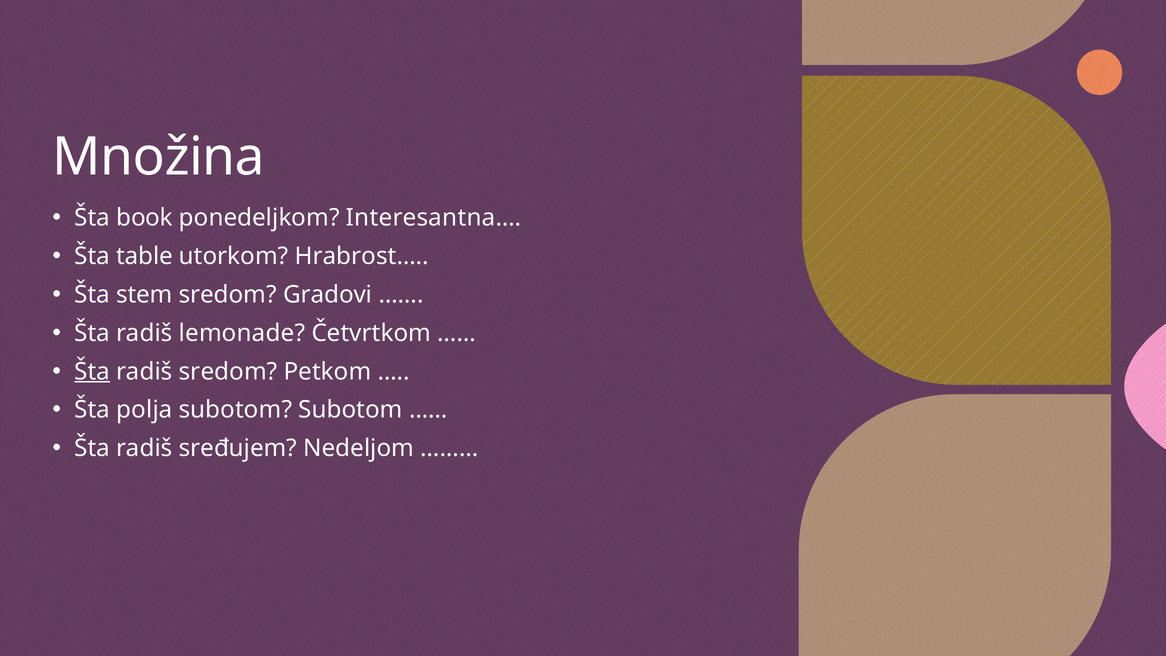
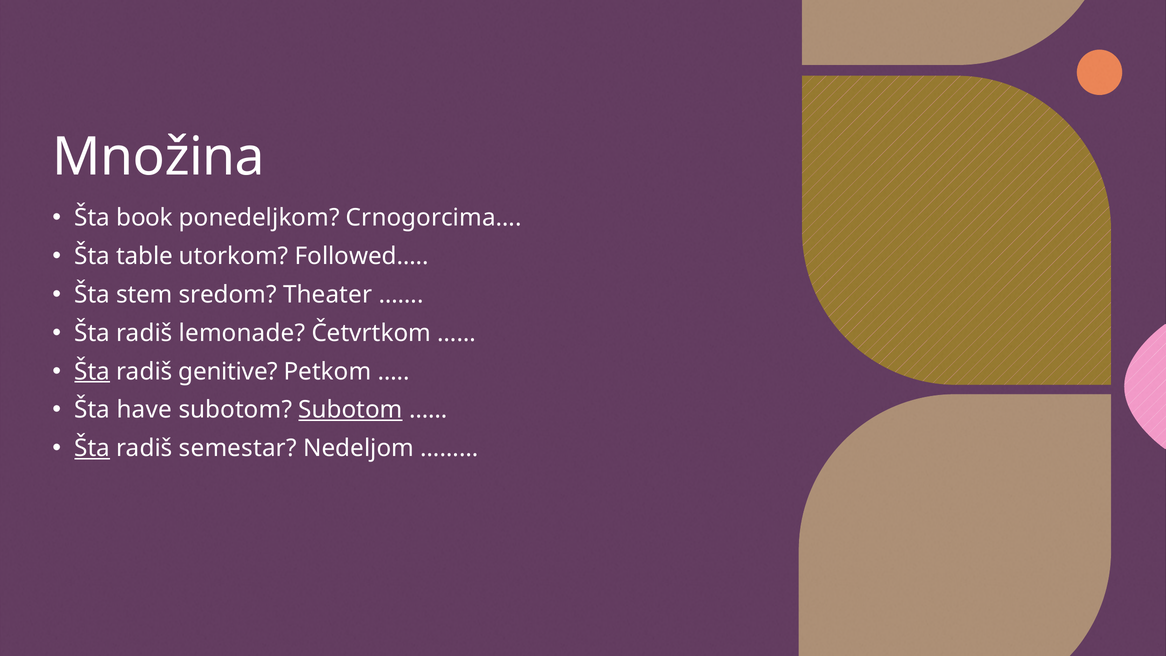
Interesantna…: Interesantna… -> Crnogorcima…
Hrabrost…: Hrabrost… -> Followed…
Gradovi: Gradovi -> Theater
radiš sredom: sredom -> genitive
polja: polja -> have
Subotom at (350, 410) underline: none -> present
Šta at (92, 448) underline: none -> present
sređujem: sređujem -> semestar
